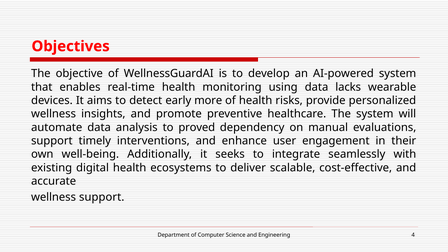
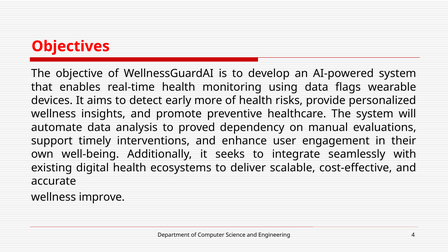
lacks: lacks -> flags
wellness support: support -> improve
